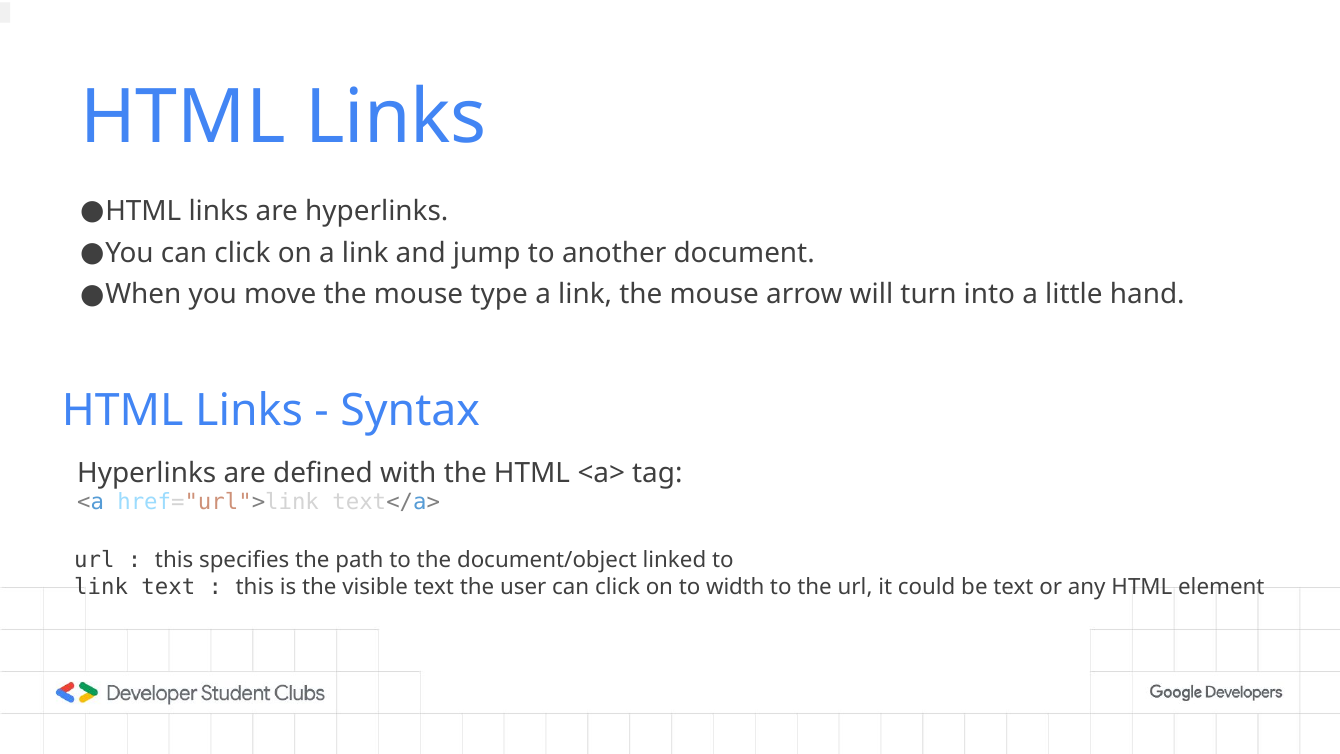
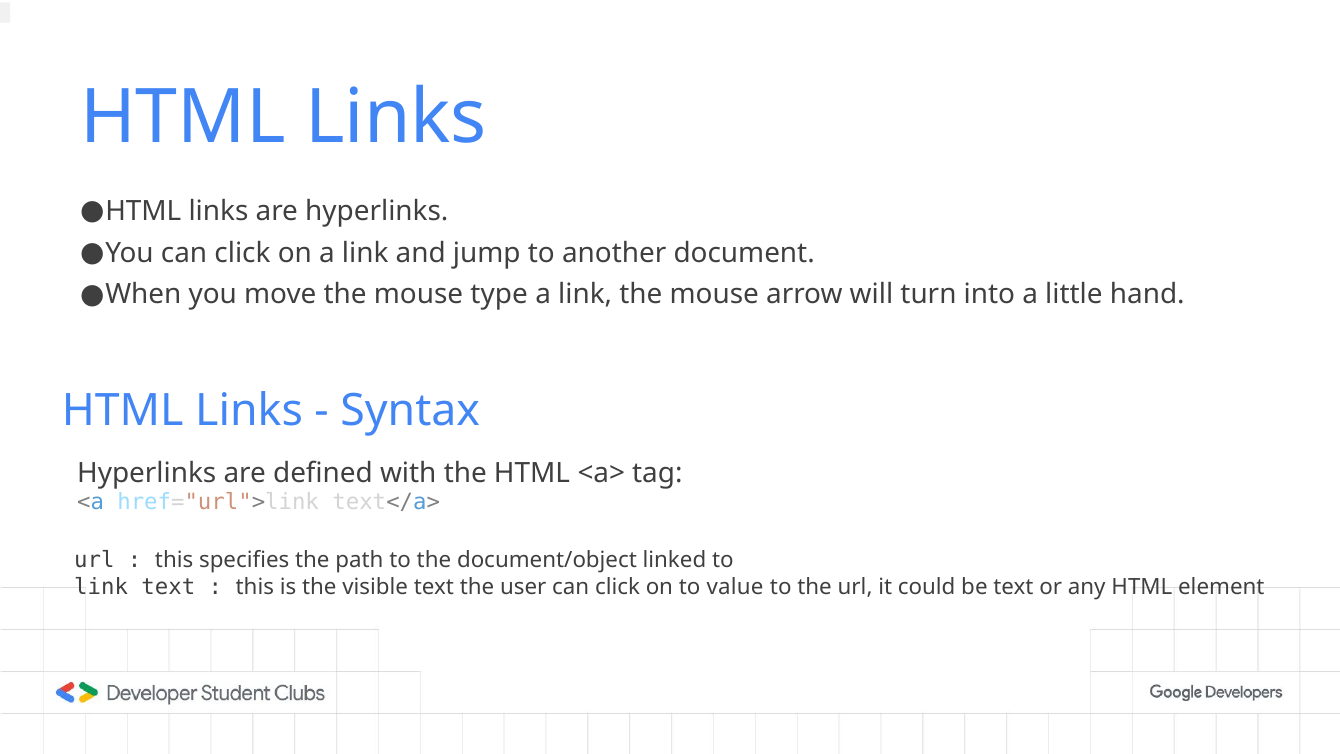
width: width -> value
